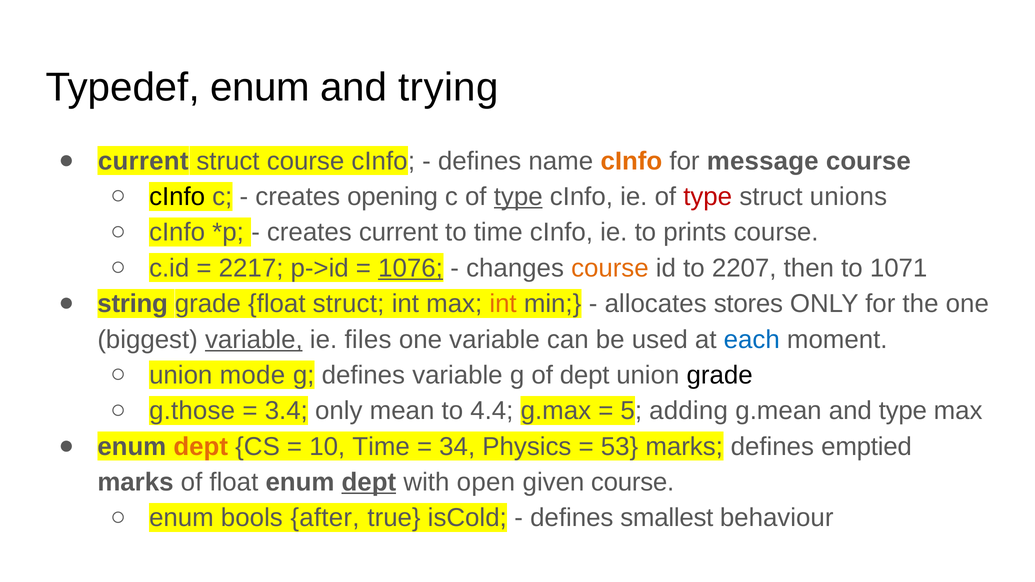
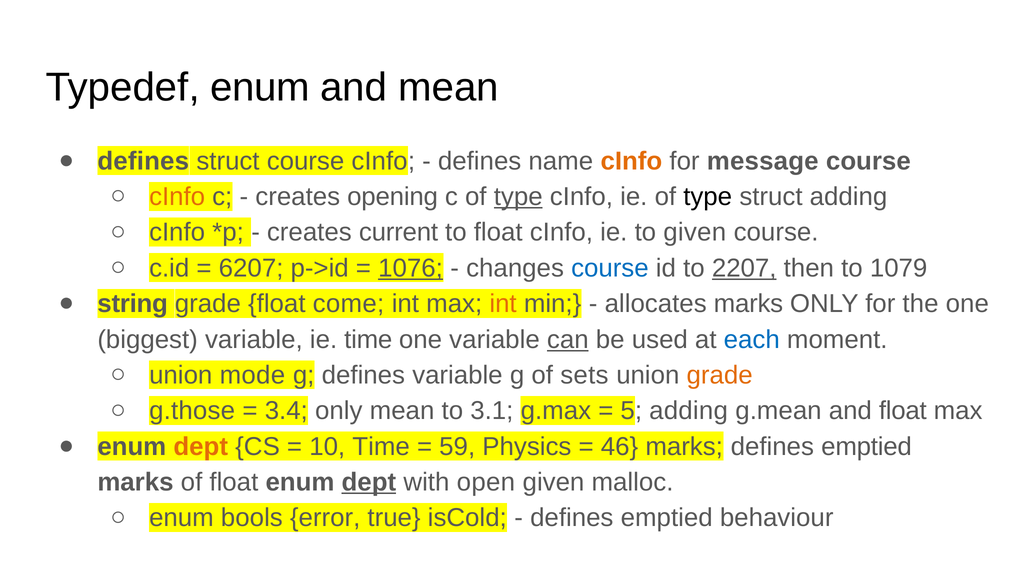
and trying: trying -> mean
current at (143, 161): current -> defines
cInfo at (177, 197) colour: black -> orange
type at (708, 197) colour: red -> black
struct unions: unions -> adding
to time: time -> float
to prints: prints -> given
2217: 2217 -> 6207
course at (610, 268) colour: orange -> blue
2207 underline: none -> present
1071: 1071 -> 1079
float struct: struct -> come
allocates stores: stores -> marks
variable at (254, 340) underline: present -> none
ie files: files -> time
can underline: none -> present
of dept: dept -> sets
grade at (720, 375) colour: black -> orange
4.4: 4.4 -> 3.1
and type: type -> float
34: 34 -> 59
53: 53 -> 46
given course: course -> malloc
after: after -> error
smallest at (667, 518): smallest -> emptied
